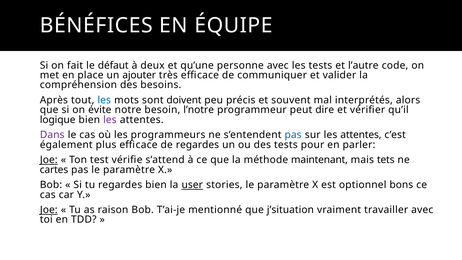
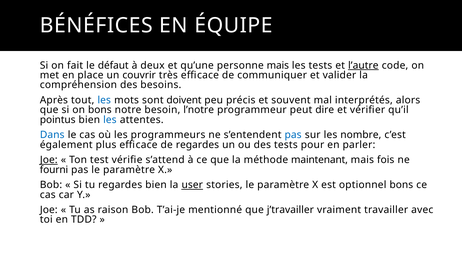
personne avec: avec -> mais
l’autre underline: none -> present
ajouter: ajouter -> couvrir
on évite: évite -> bons
logique: logique -> pointus
les at (110, 120) colour: purple -> blue
Dans colour: purple -> blue
sur les attentes: attentes -> nombre
tets: tets -> fois
cartes: cartes -> fourni
Joe at (49, 210) underline: present -> none
j’situation: j’situation -> j’travailler
